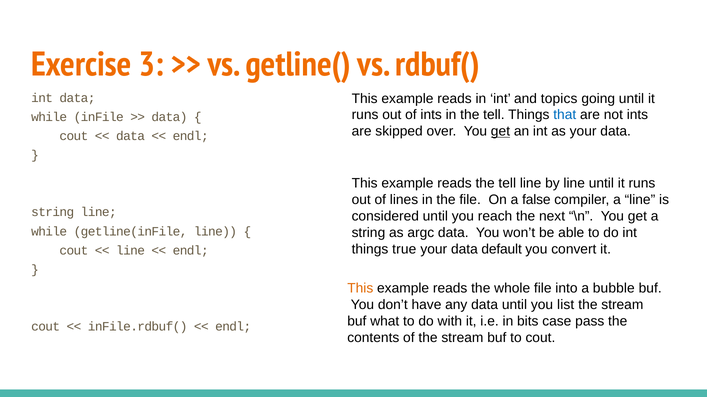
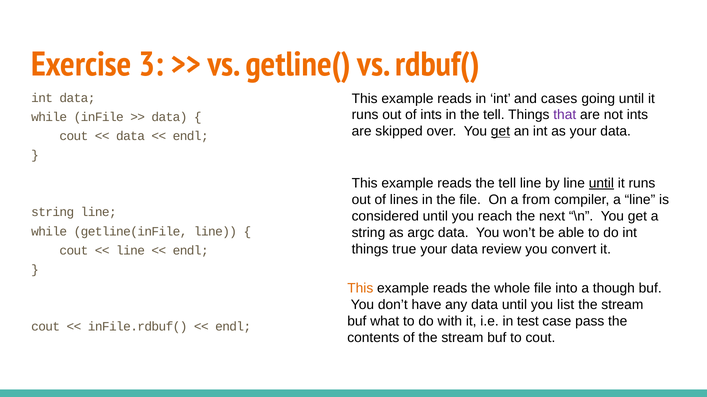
topics: topics -> cases
that colour: blue -> purple
until at (601, 183) underline: none -> present
false: false -> from
default: default -> review
bubble: bubble -> though
bits: bits -> test
